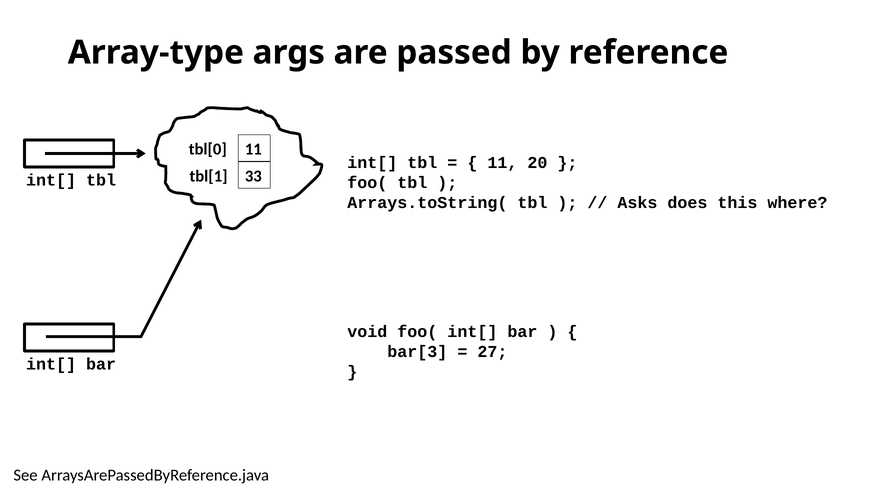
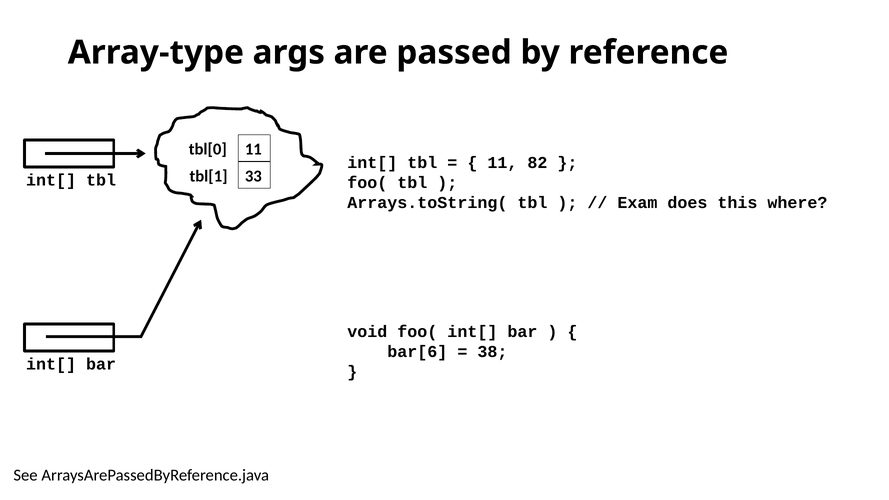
20: 20 -> 82
Asks: Asks -> Exam
bar[3: bar[3 -> bar[6
27: 27 -> 38
